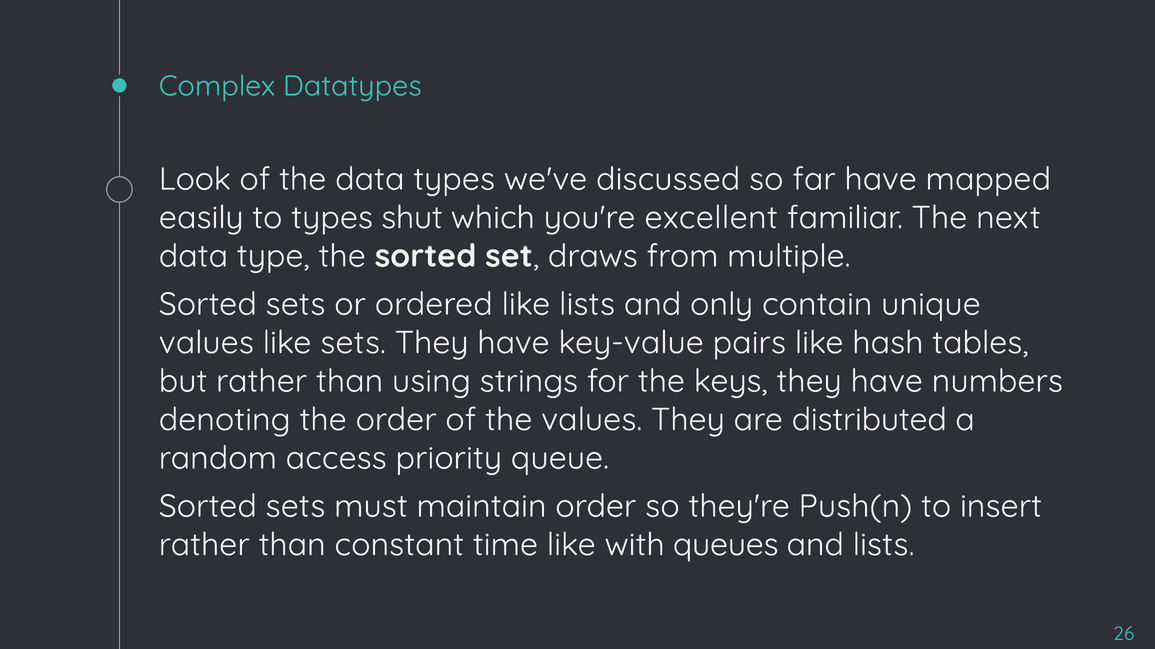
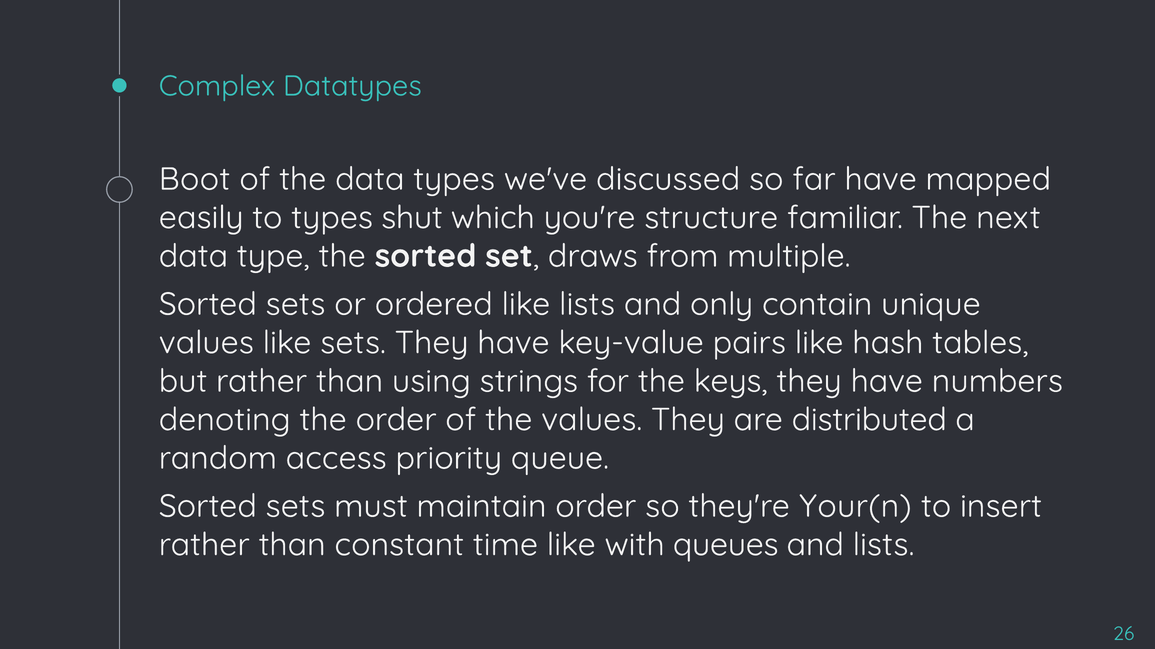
Look: Look -> Boot
excellent: excellent -> structure
Push(n: Push(n -> Your(n
